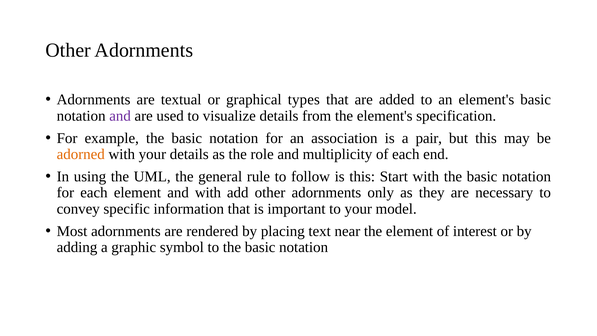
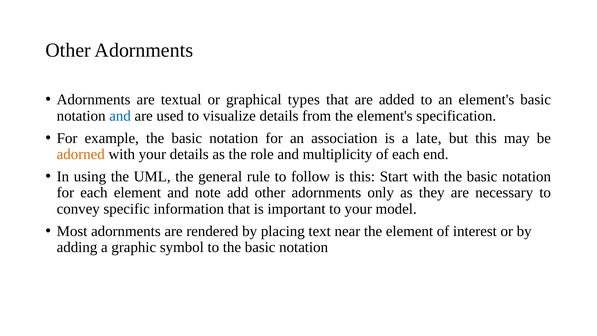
and at (120, 116) colour: purple -> blue
pair: pair -> late
and with: with -> note
